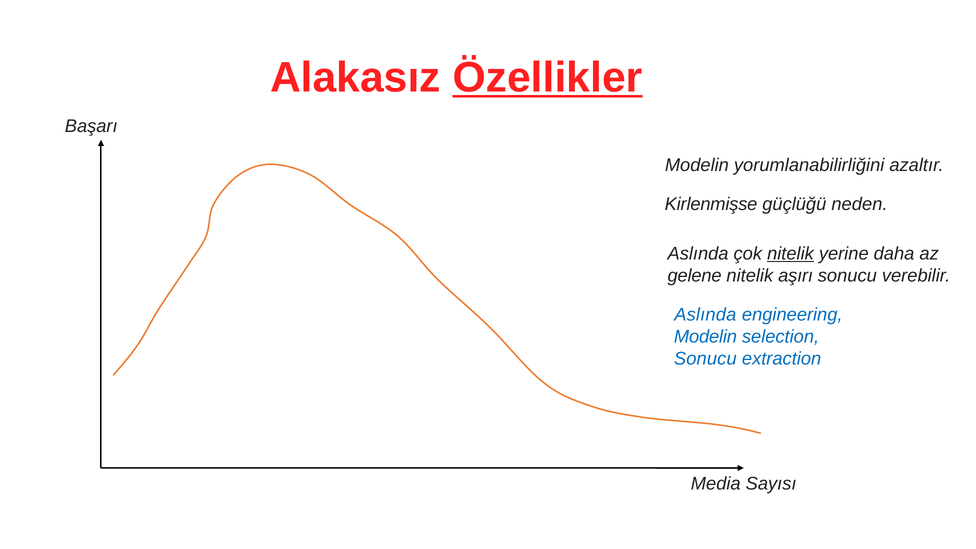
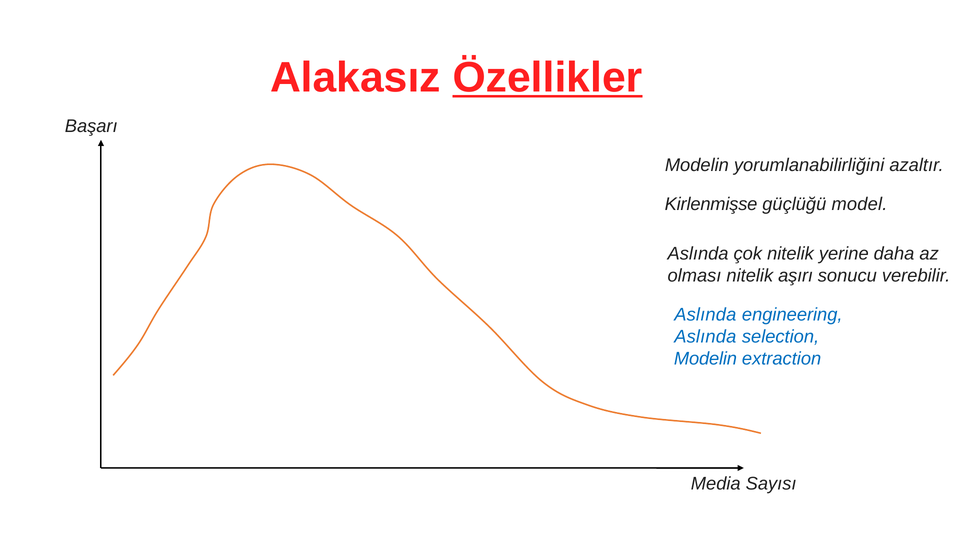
neden: neden -> model
nitelik at (790, 254) underline: present -> none
gelene: gelene -> olması
Modelin at (705, 337): Modelin -> Aslında
Sonucu at (705, 359): Sonucu -> Modelin
